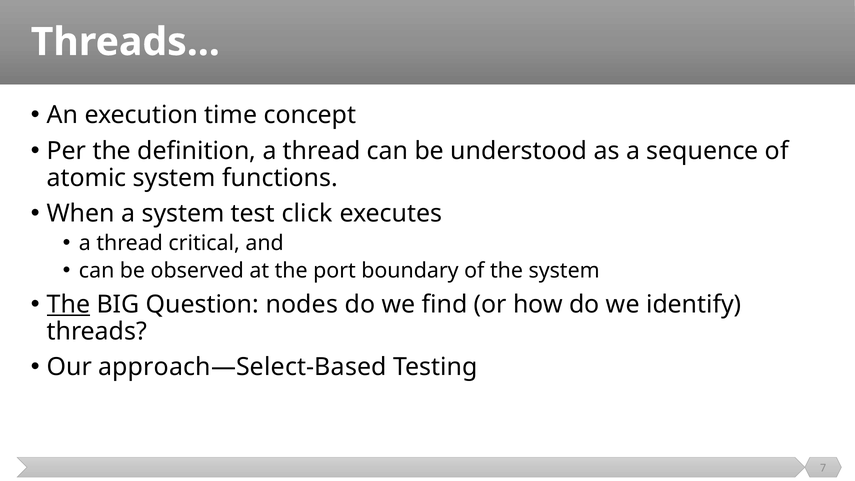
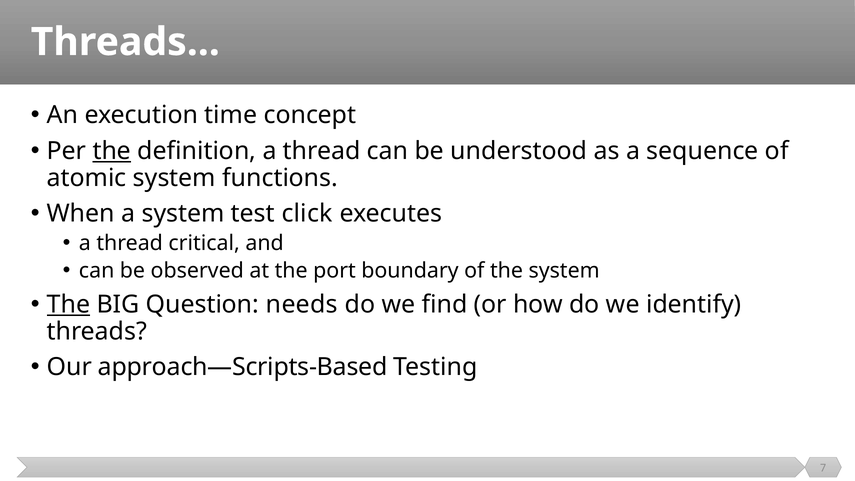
the at (112, 151) underline: none -> present
nodes: nodes -> needs
approach—Select-Based: approach—Select-Based -> approach—Scripts-Based
